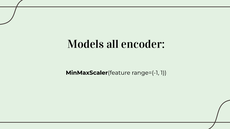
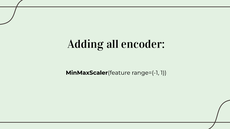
Models: Models -> Adding
